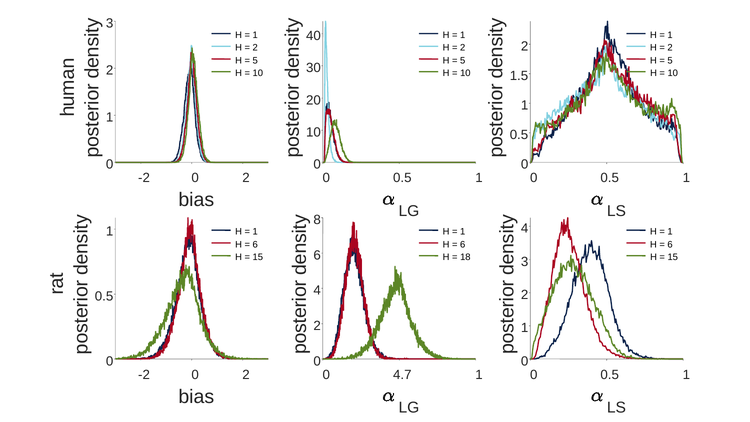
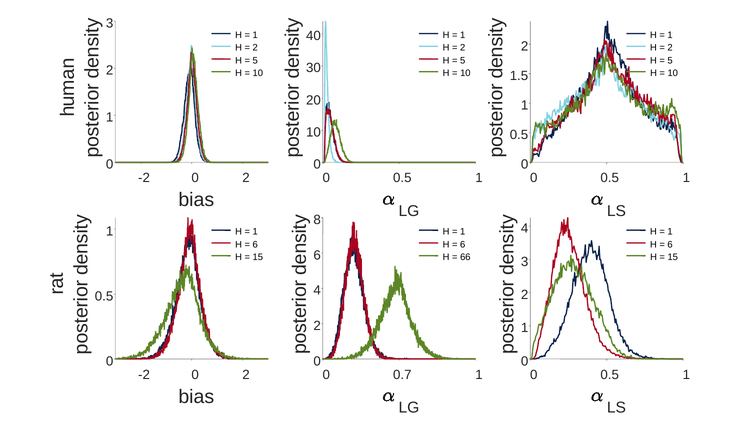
18: 18 -> 66
4.7: 4.7 -> 0.7
